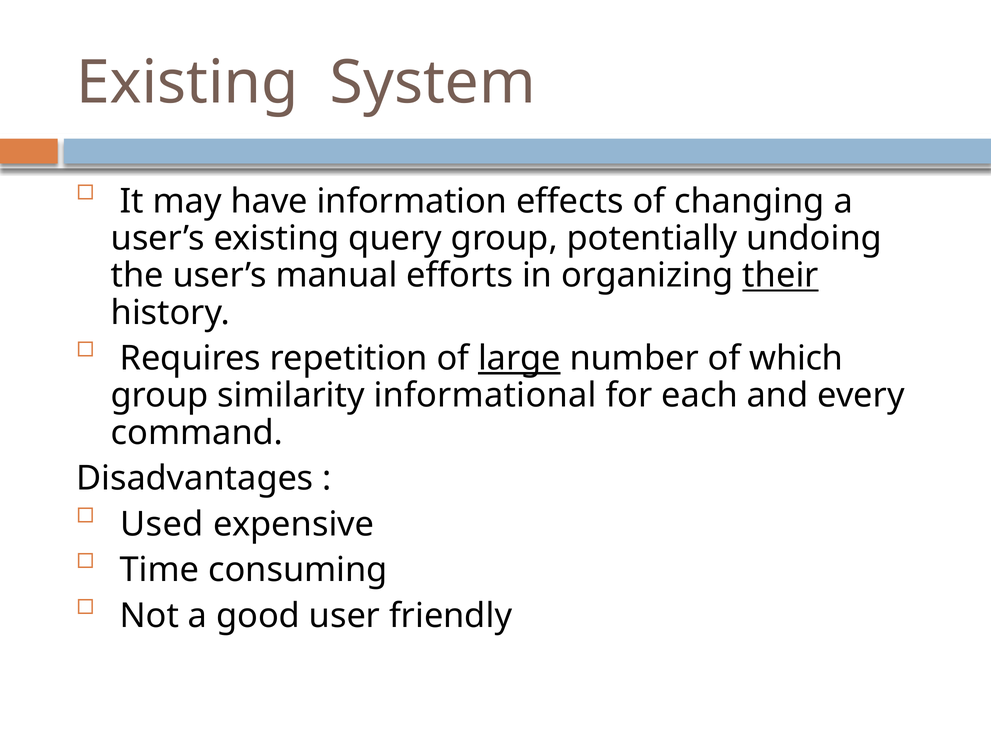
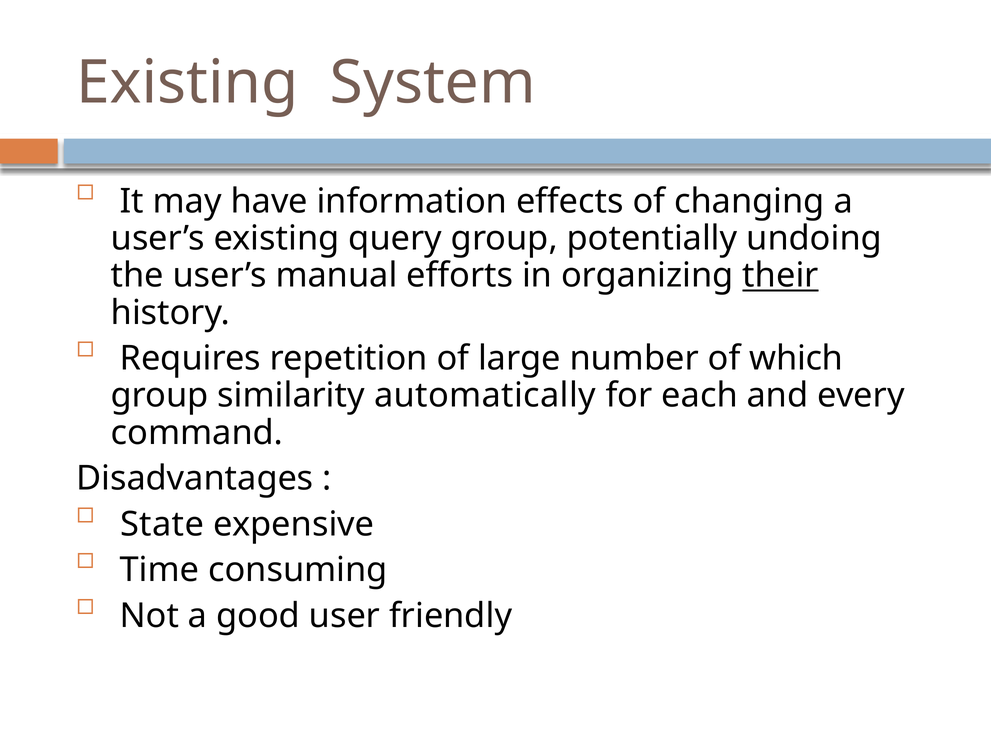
large underline: present -> none
informational: informational -> automatically
Used: Used -> State
